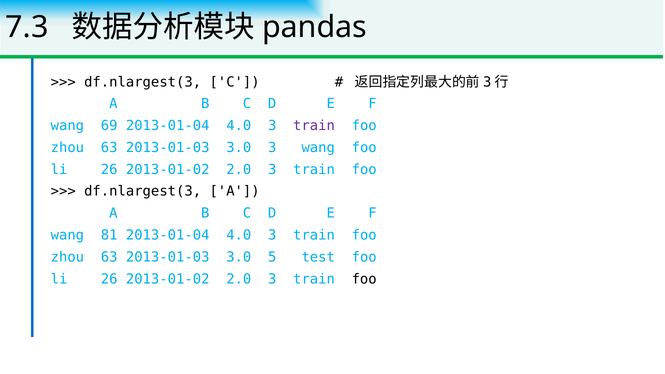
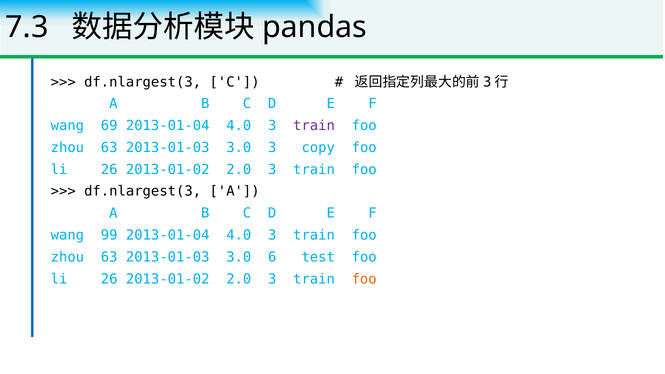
3 wang: wang -> copy
81: 81 -> 99
5: 5 -> 6
foo at (364, 279) colour: black -> orange
